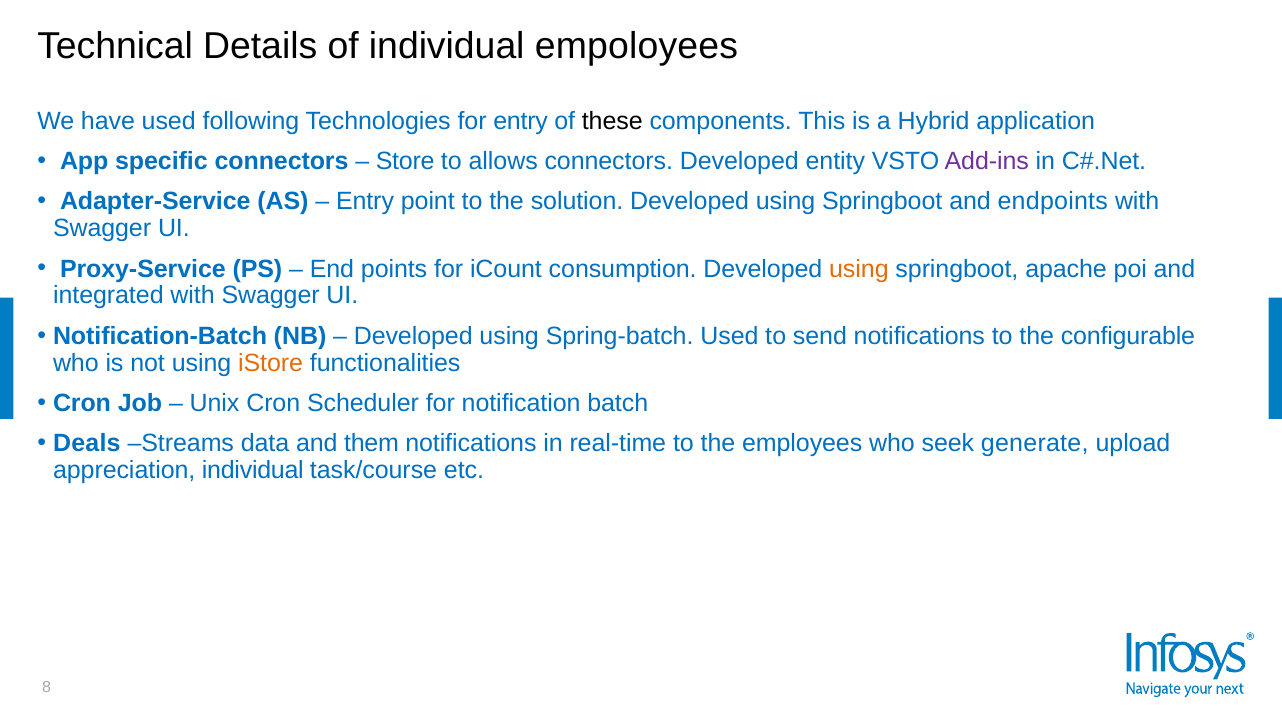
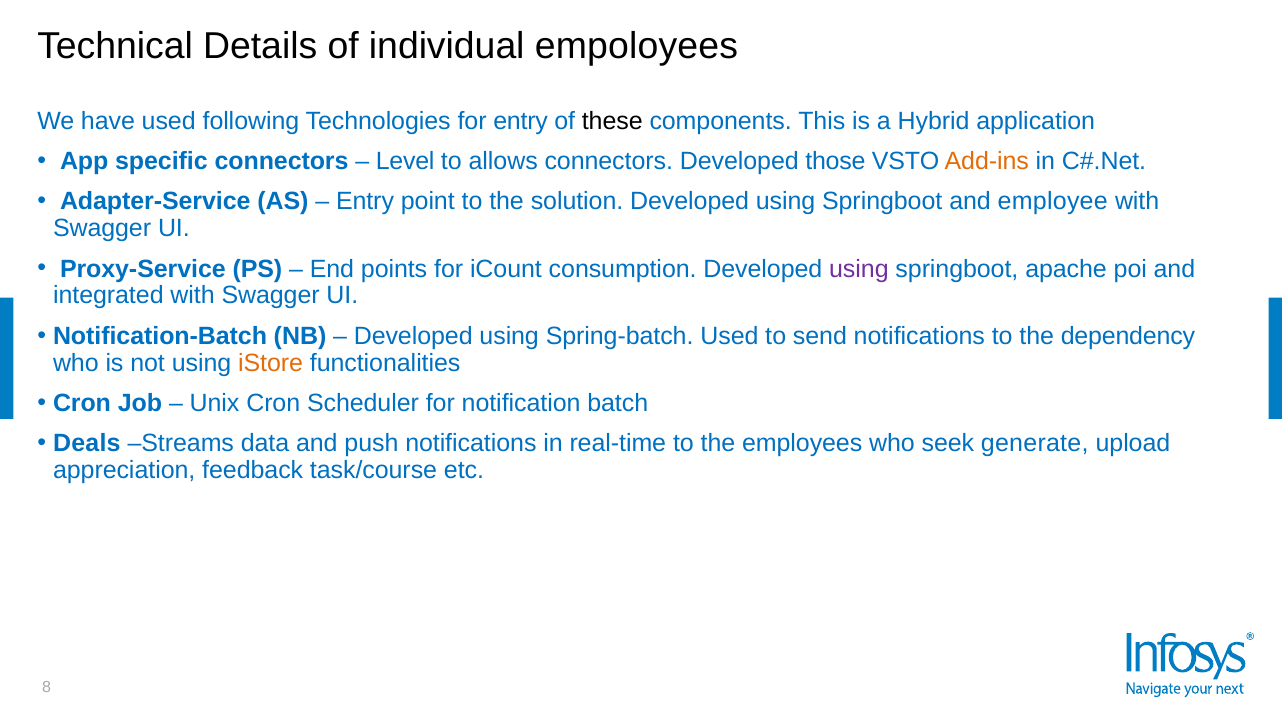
Store: Store -> Level
entity: entity -> those
Add-ins colour: purple -> orange
endpoints: endpoints -> employee
using at (859, 269) colour: orange -> purple
configurable: configurable -> dependency
them: them -> push
appreciation individual: individual -> feedback
